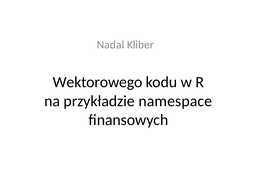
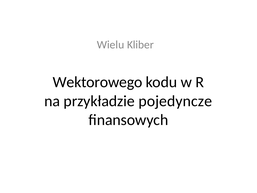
Nadal: Nadal -> Wielu
namespace: namespace -> pojedyncze
